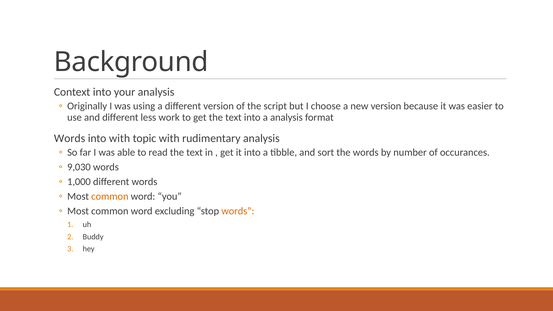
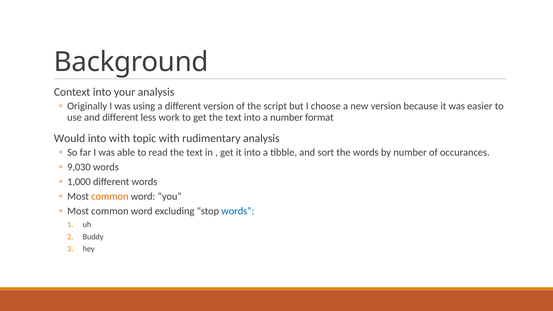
a analysis: analysis -> number
Words at (70, 138): Words -> Would
words at (238, 211) colour: orange -> blue
